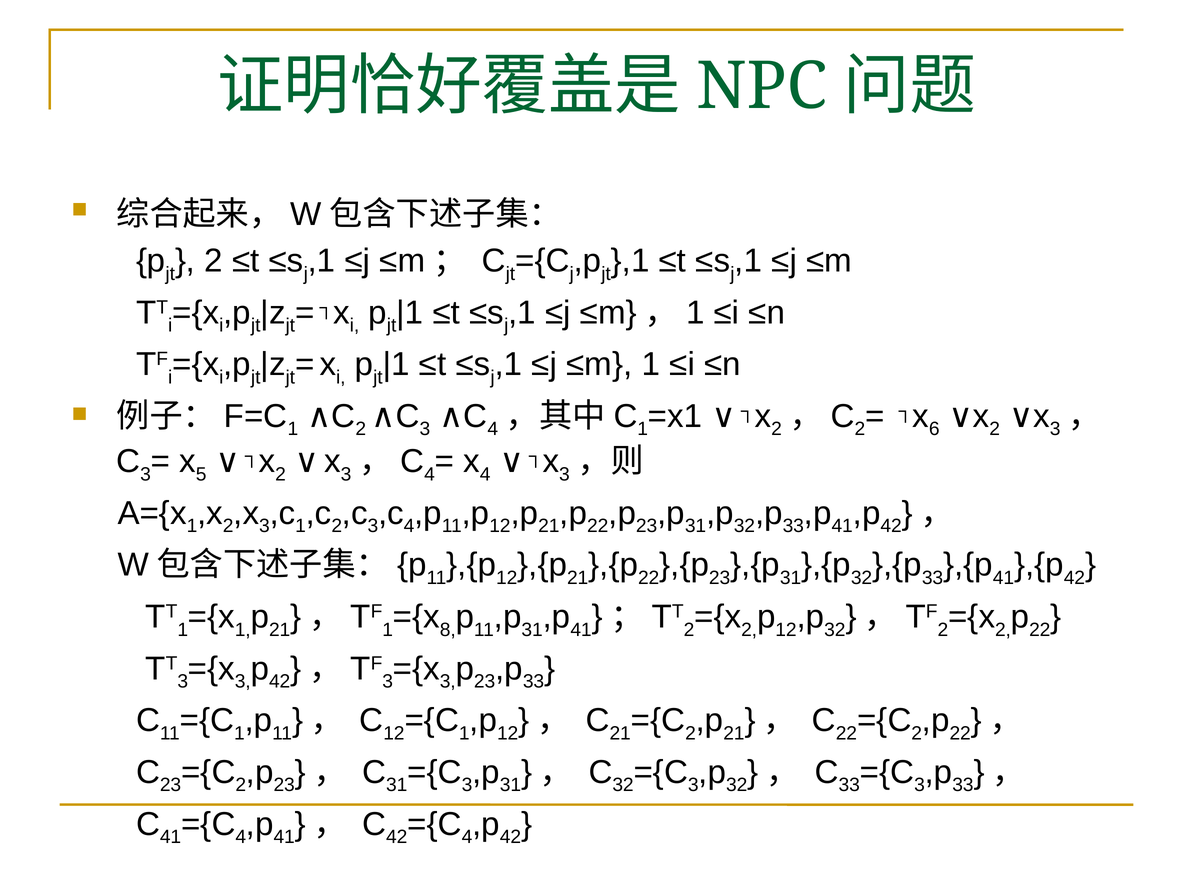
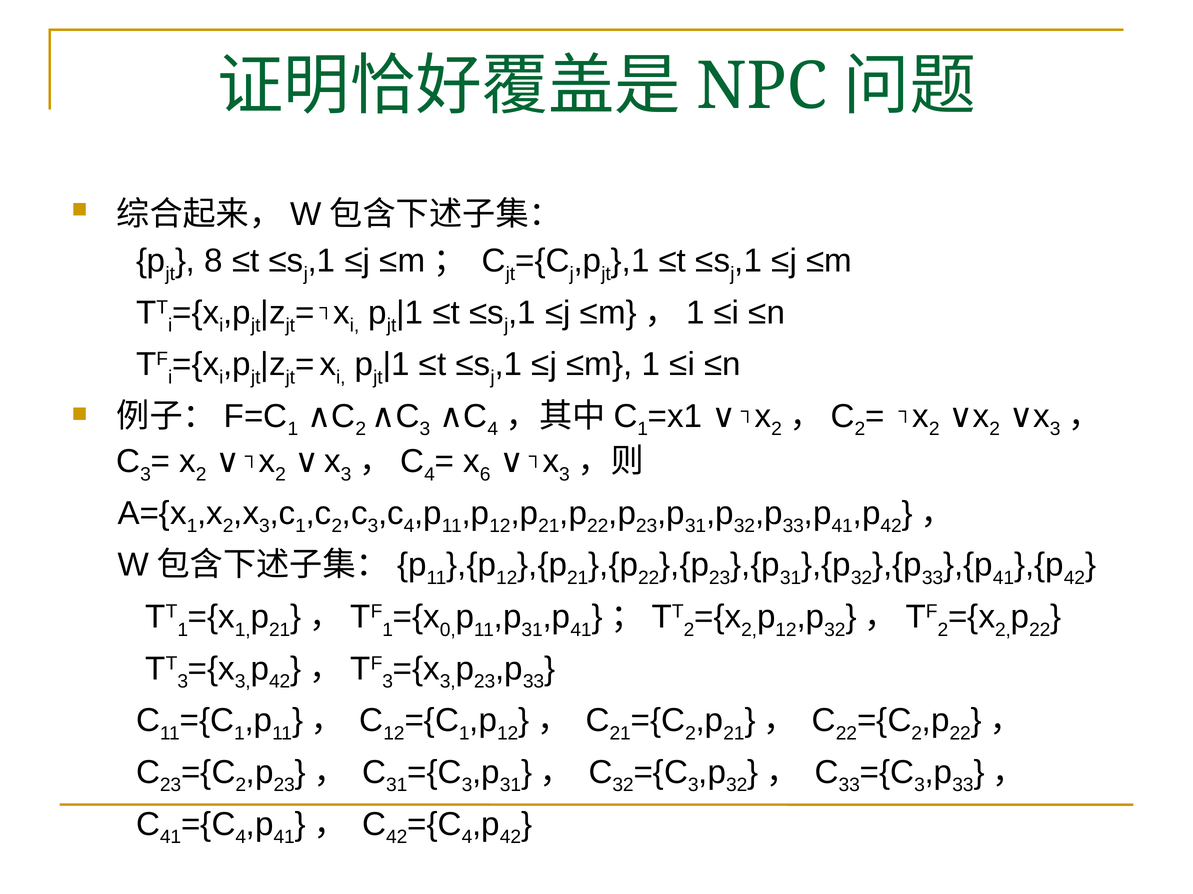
2 at (214, 261): 2 -> 8
6 at (934, 429): 6 -> 2
5 at (201, 475): 5 -> 2
4 at (485, 475): 4 -> 6
8: 8 -> 0
